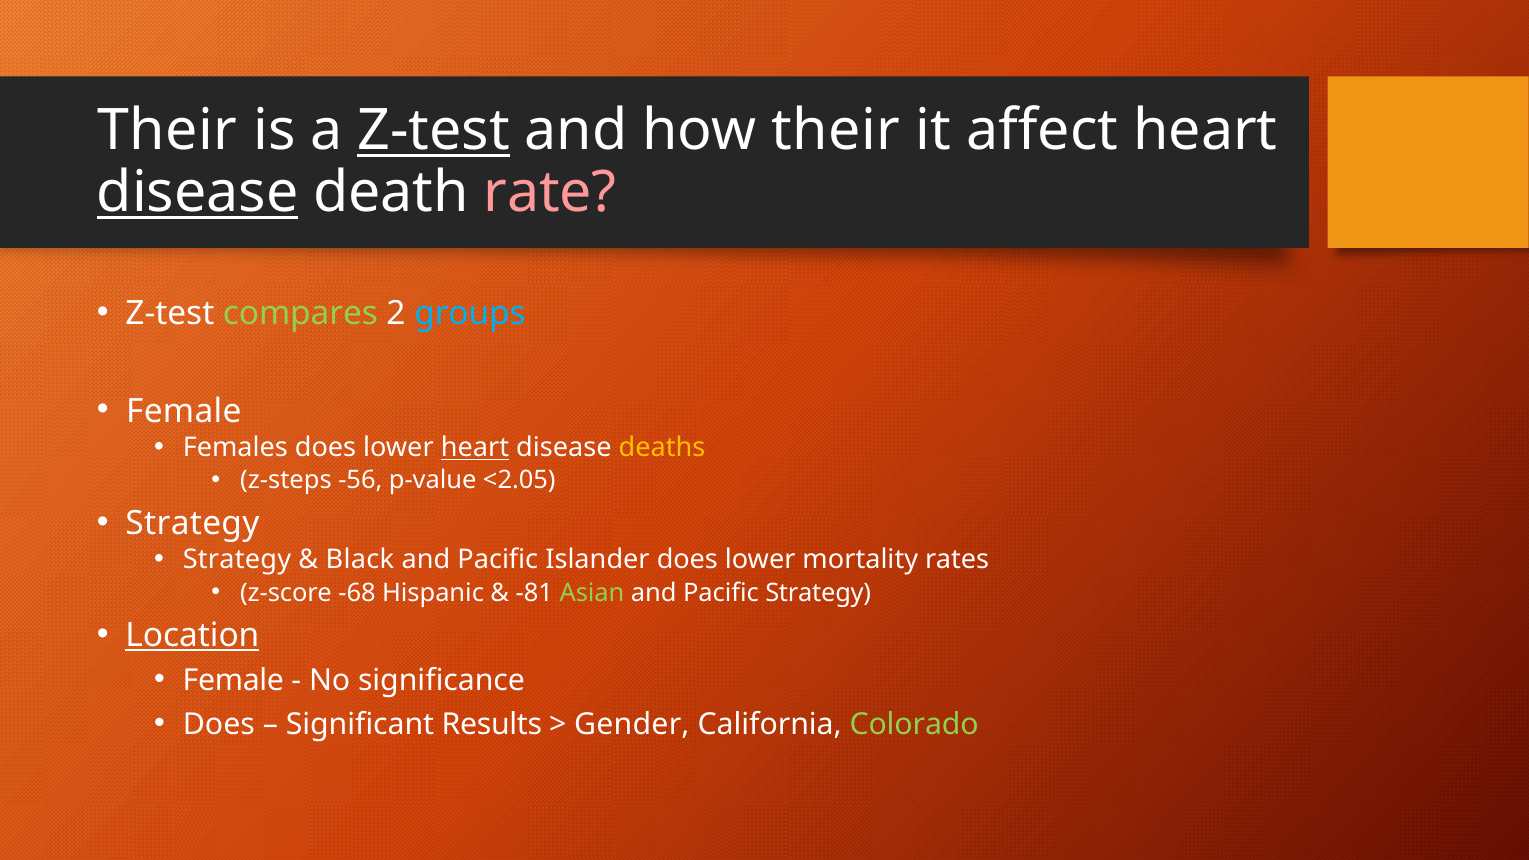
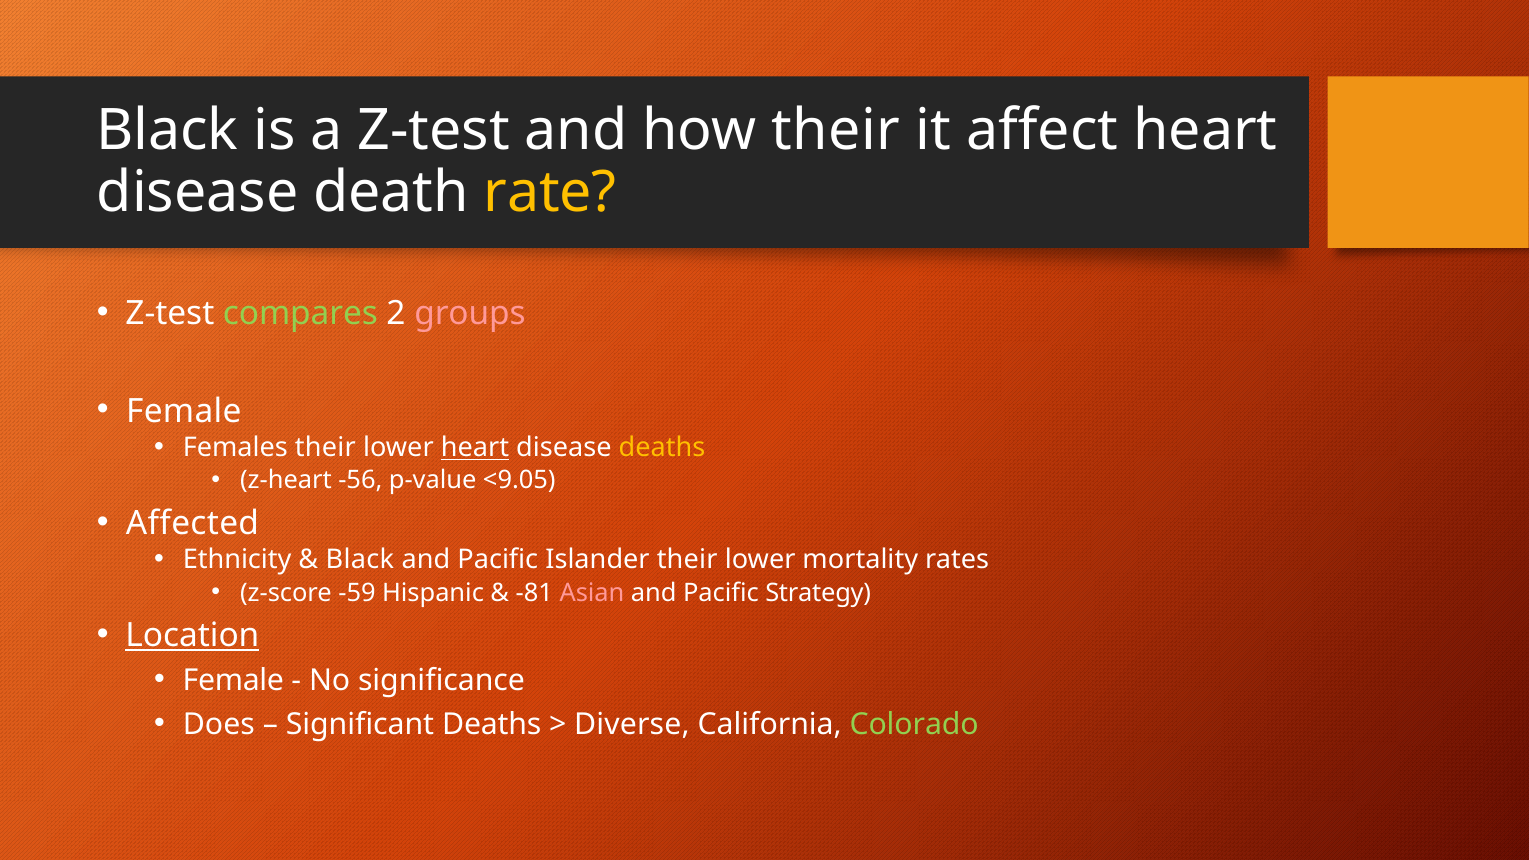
Their at (167, 131): Their -> Black
Z-test at (434, 131) underline: present -> none
disease at (198, 193) underline: present -> none
rate colour: pink -> yellow
groups colour: light blue -> pink
Females does: does -> their
z-steps: z-steps -> z-heart
<2.05: <2.05 -> <9.05
Strategy at (192, 523): Strategy -> Affected
Strategy at (237, 560): Strategy -> Ethnicity
Islander does: does -> their
-68: -68 -> -59
Asian colour: light green -> pink
Significant Results: Results -> Deaths
Gender: Gender -> Diverse
